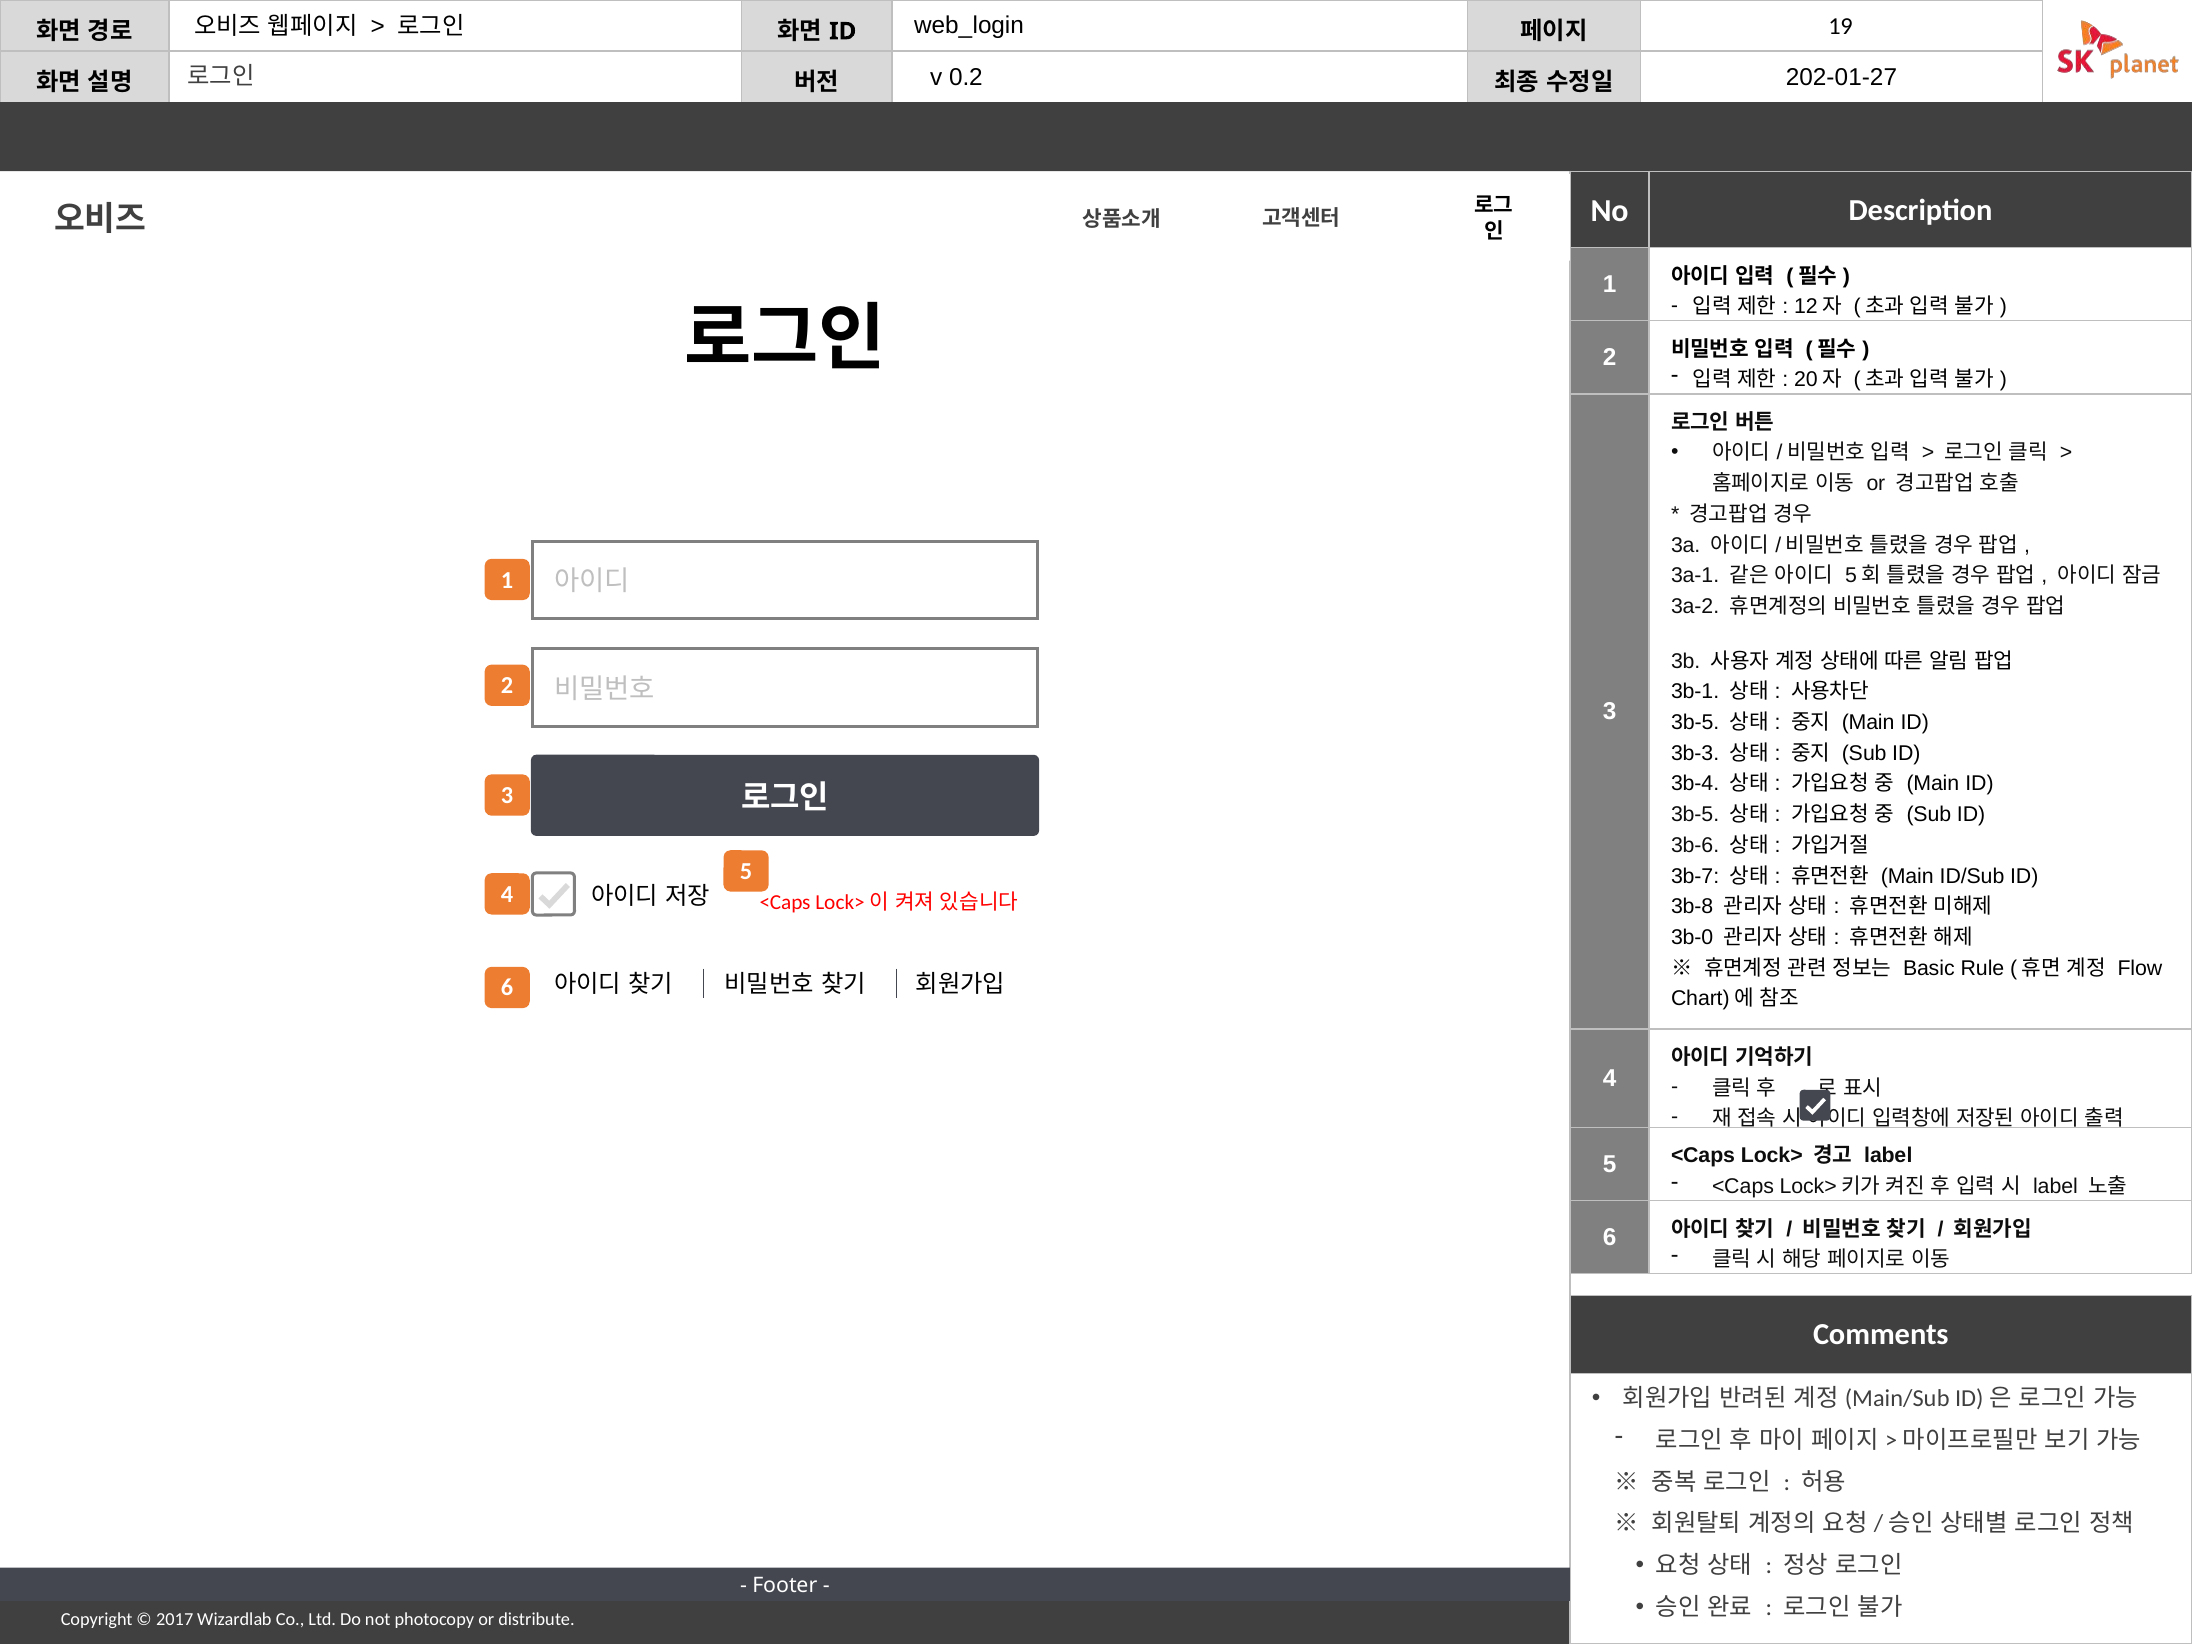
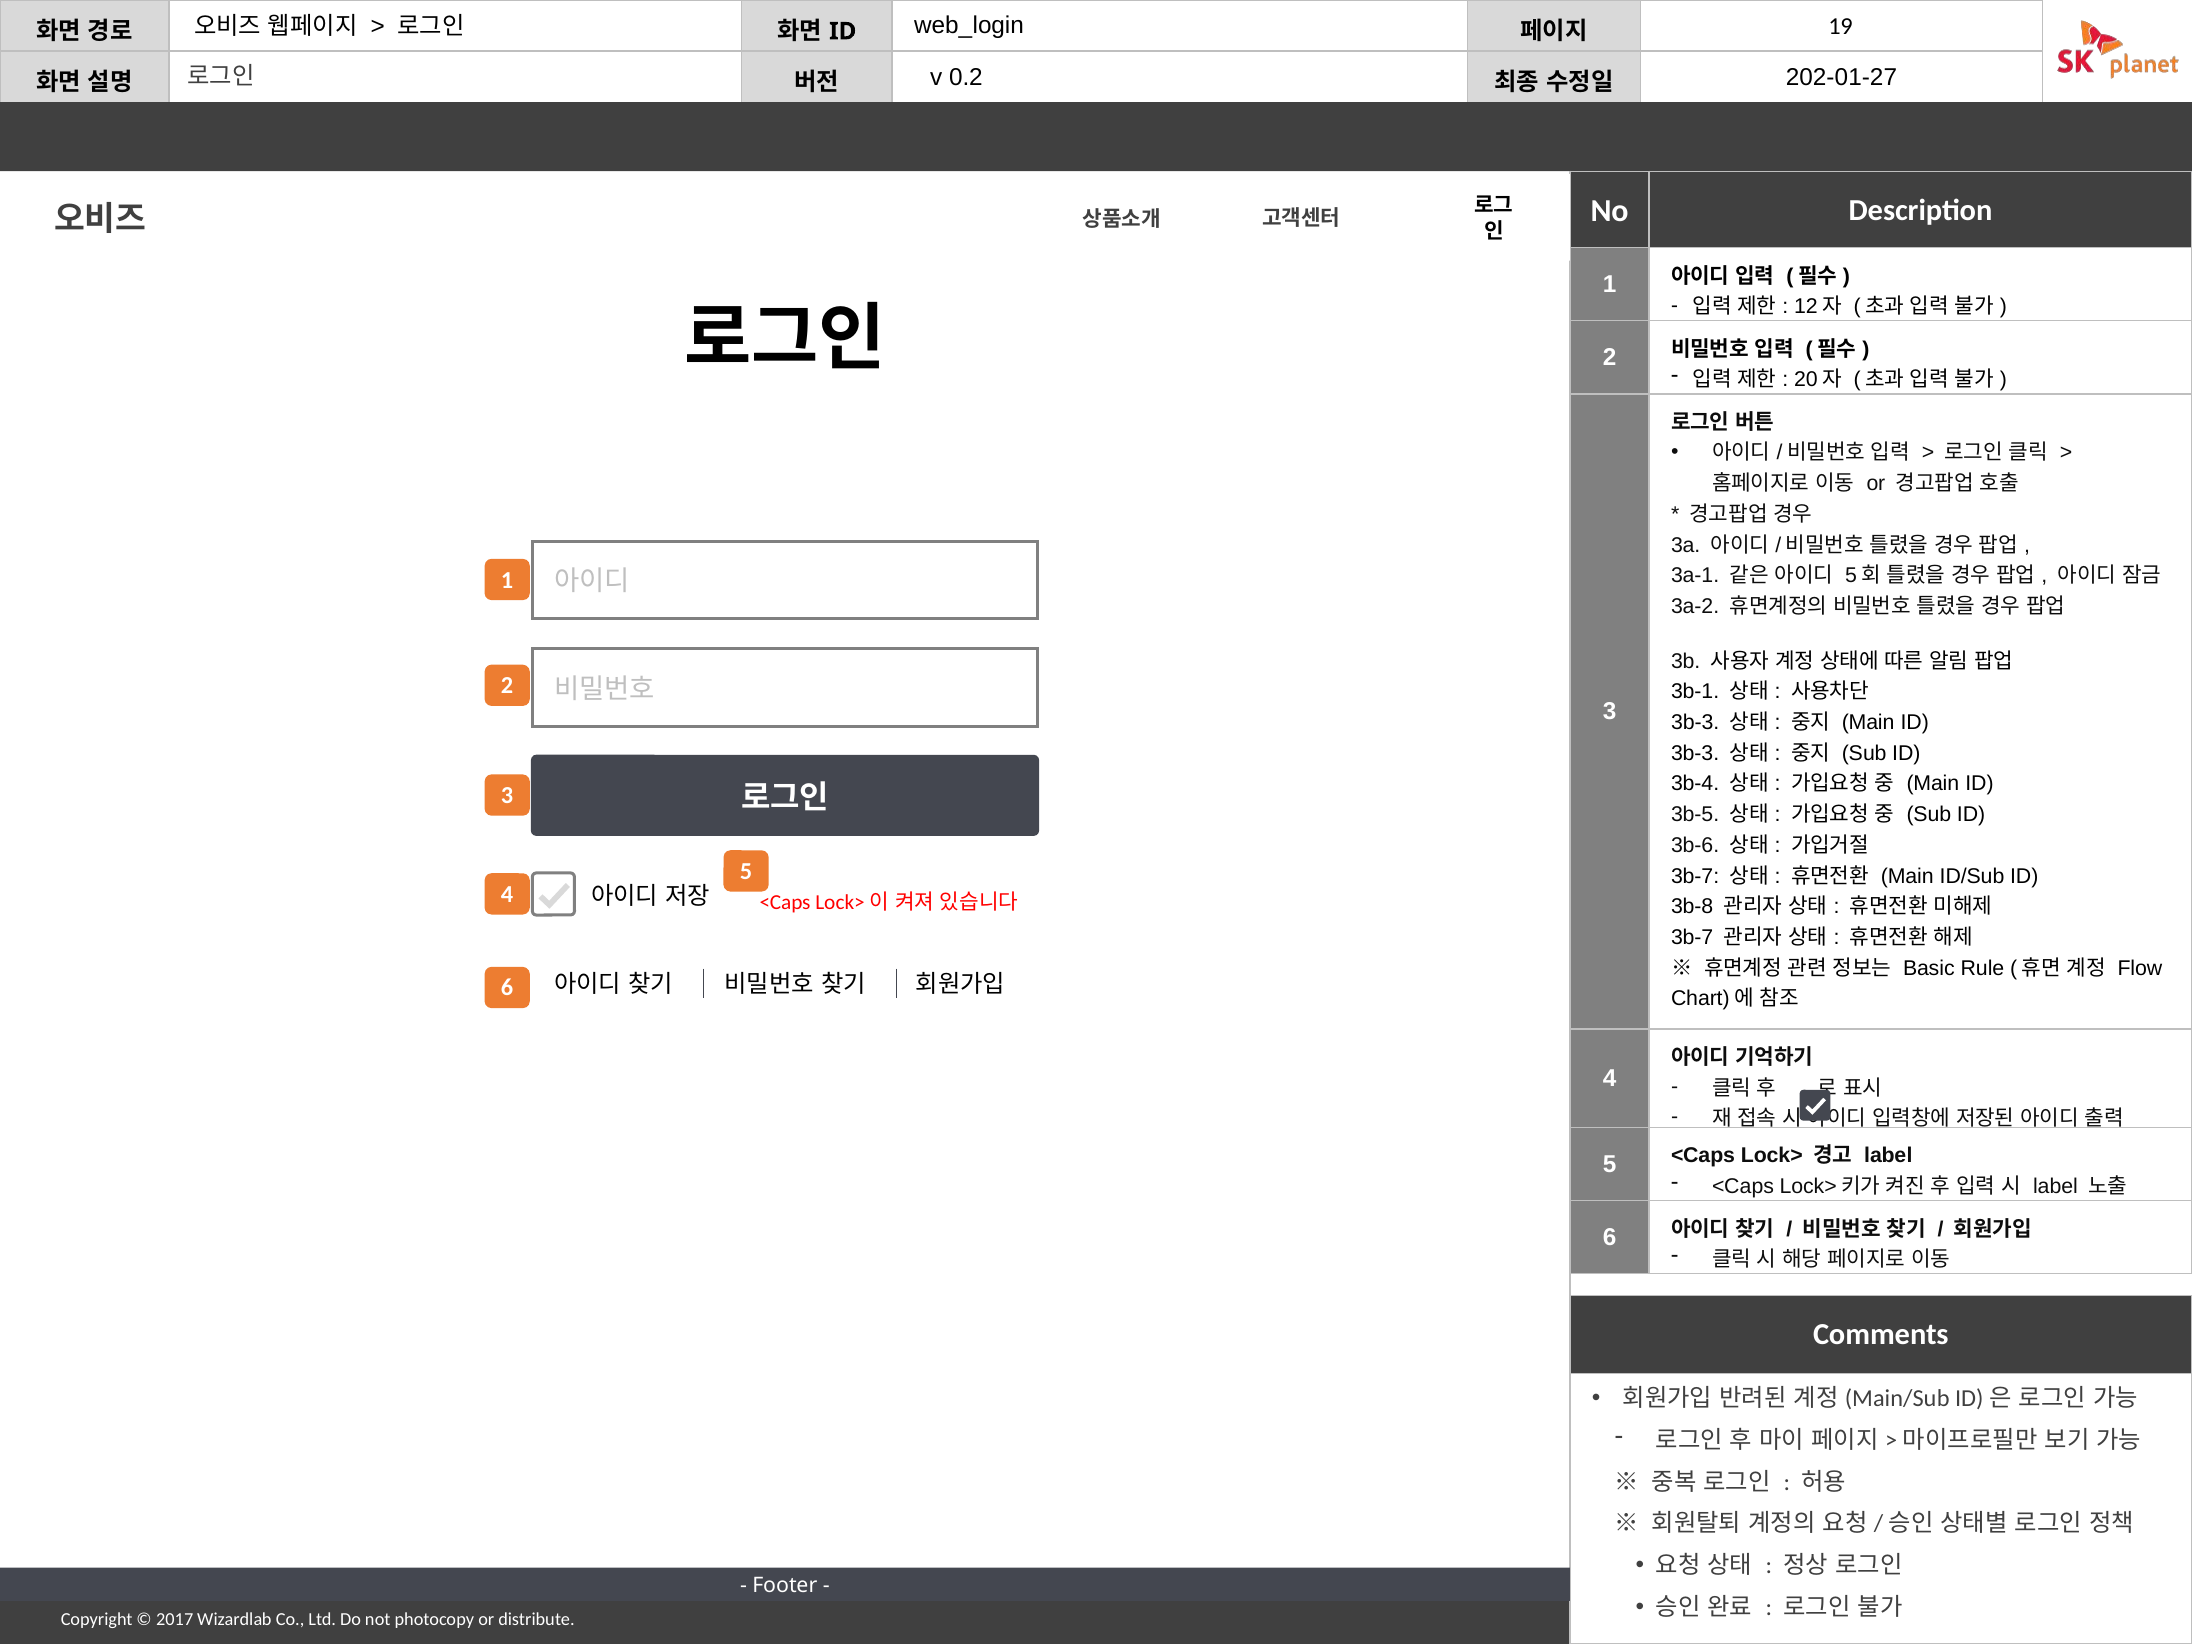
3b-5 at (1695, 722): 3b-5 -> 3b-3
3b-0 at (1692, 938): 3b-0 -> 3b-7
